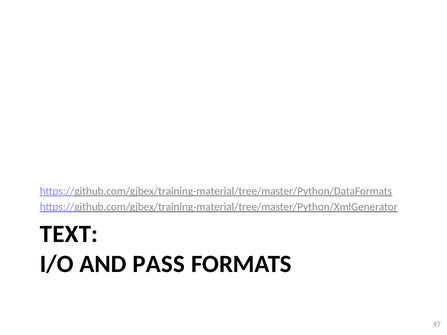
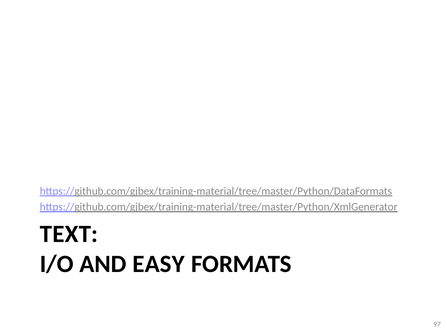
PASS: PASS -> EASY
